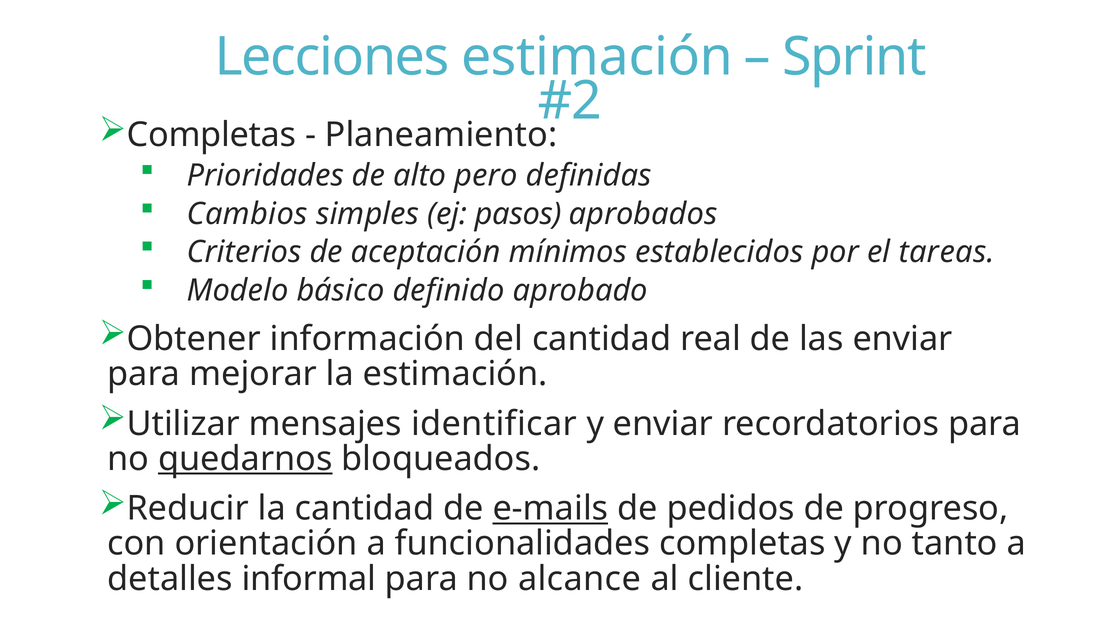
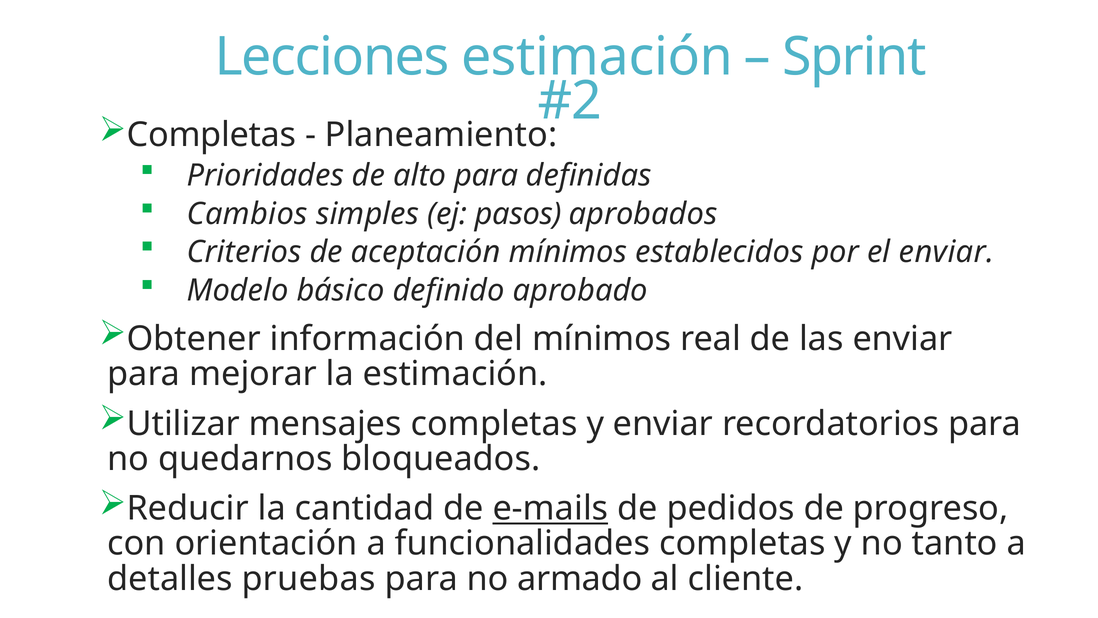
alto pero: pero -> para
el tareas: tareas -> enviar
del cantidad: cantidad -> mínimos
mensajes identificar: identificar -> completas
quedarnos underline: present -> none
informal: informal -> pruebas
alcance: alcance -> armado
